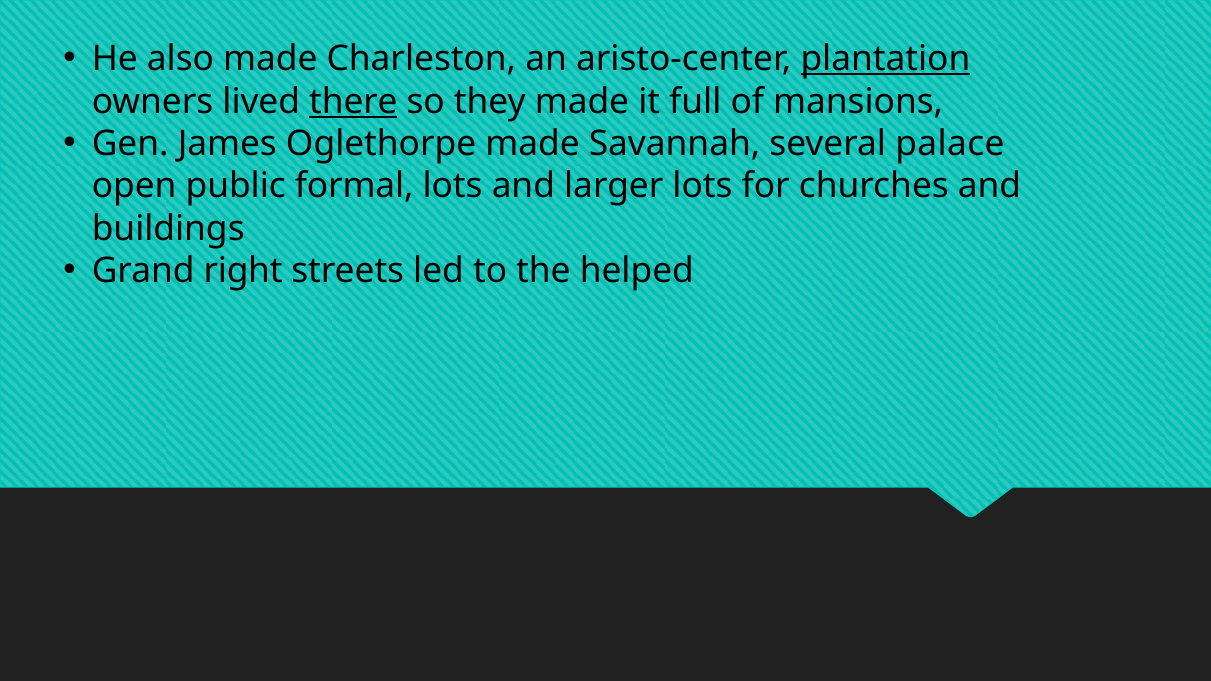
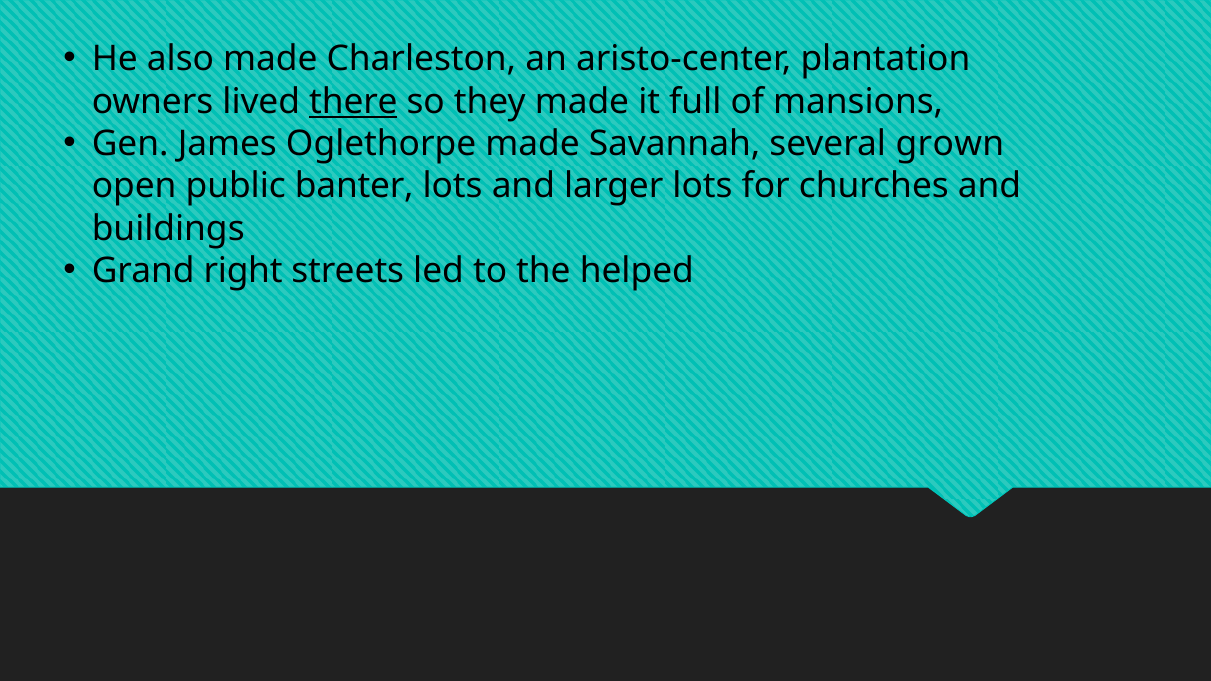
plantation underline: present -> none
palace: palace -> grown
formal: formal -> banter
